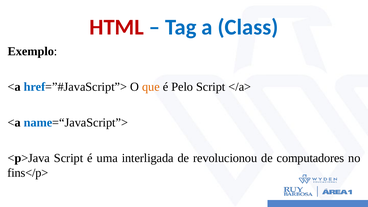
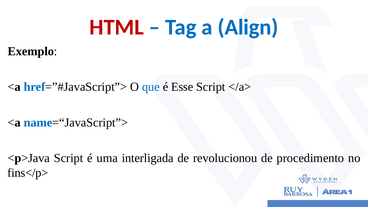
Class: Class -> Align
que colour: orange -> blue
Pelo: Pelo -> Esse
computadores: computadores -> procedimento
